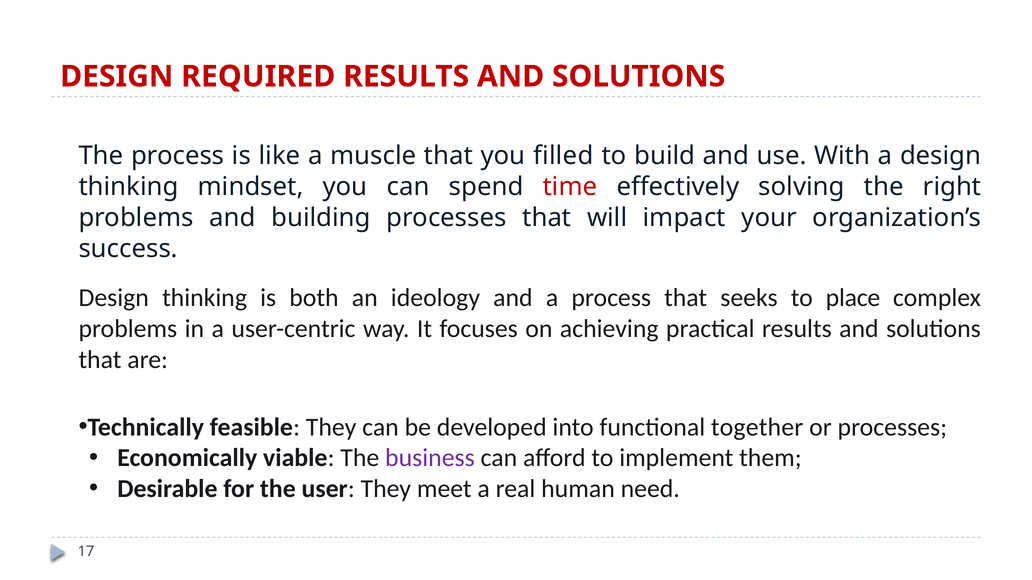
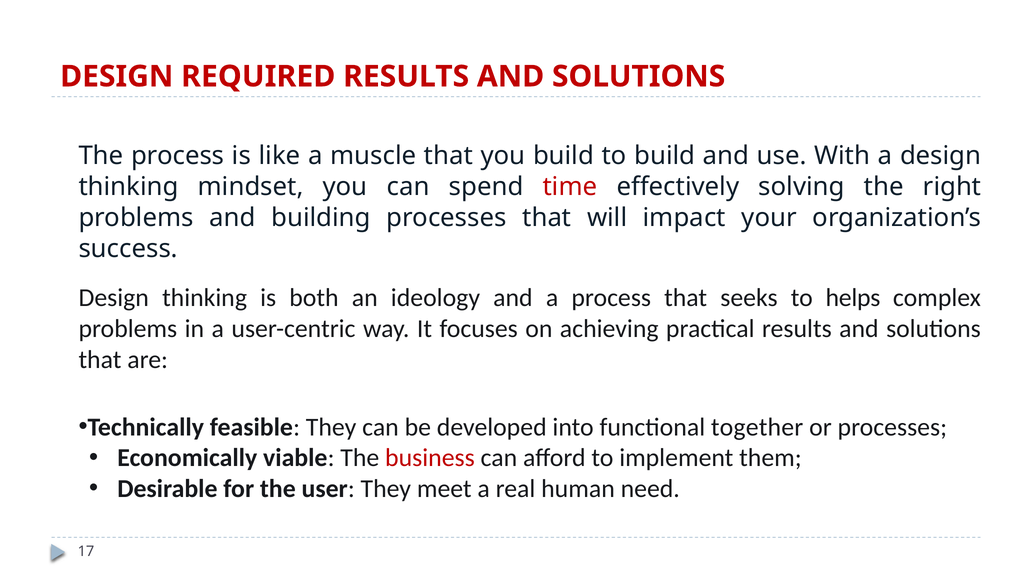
you filled: filled -> build
place: place -> helps
business colour: purple -> red
